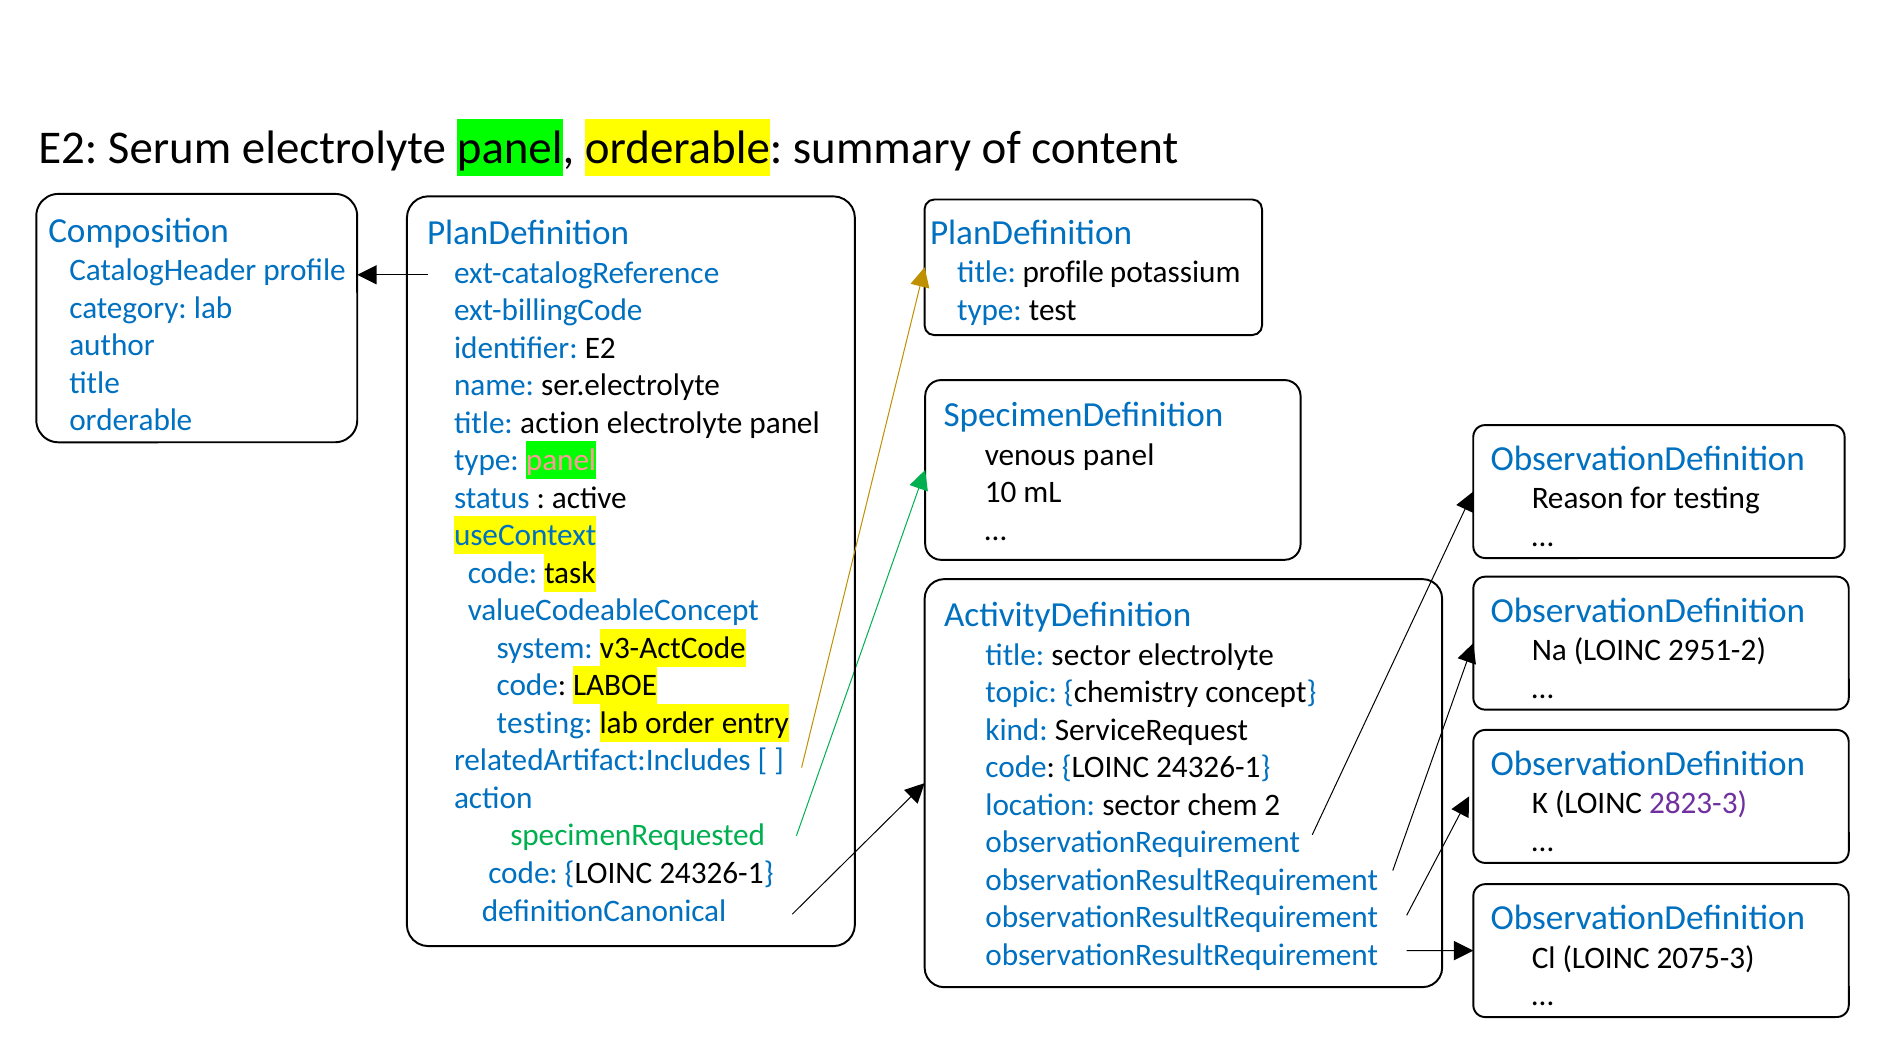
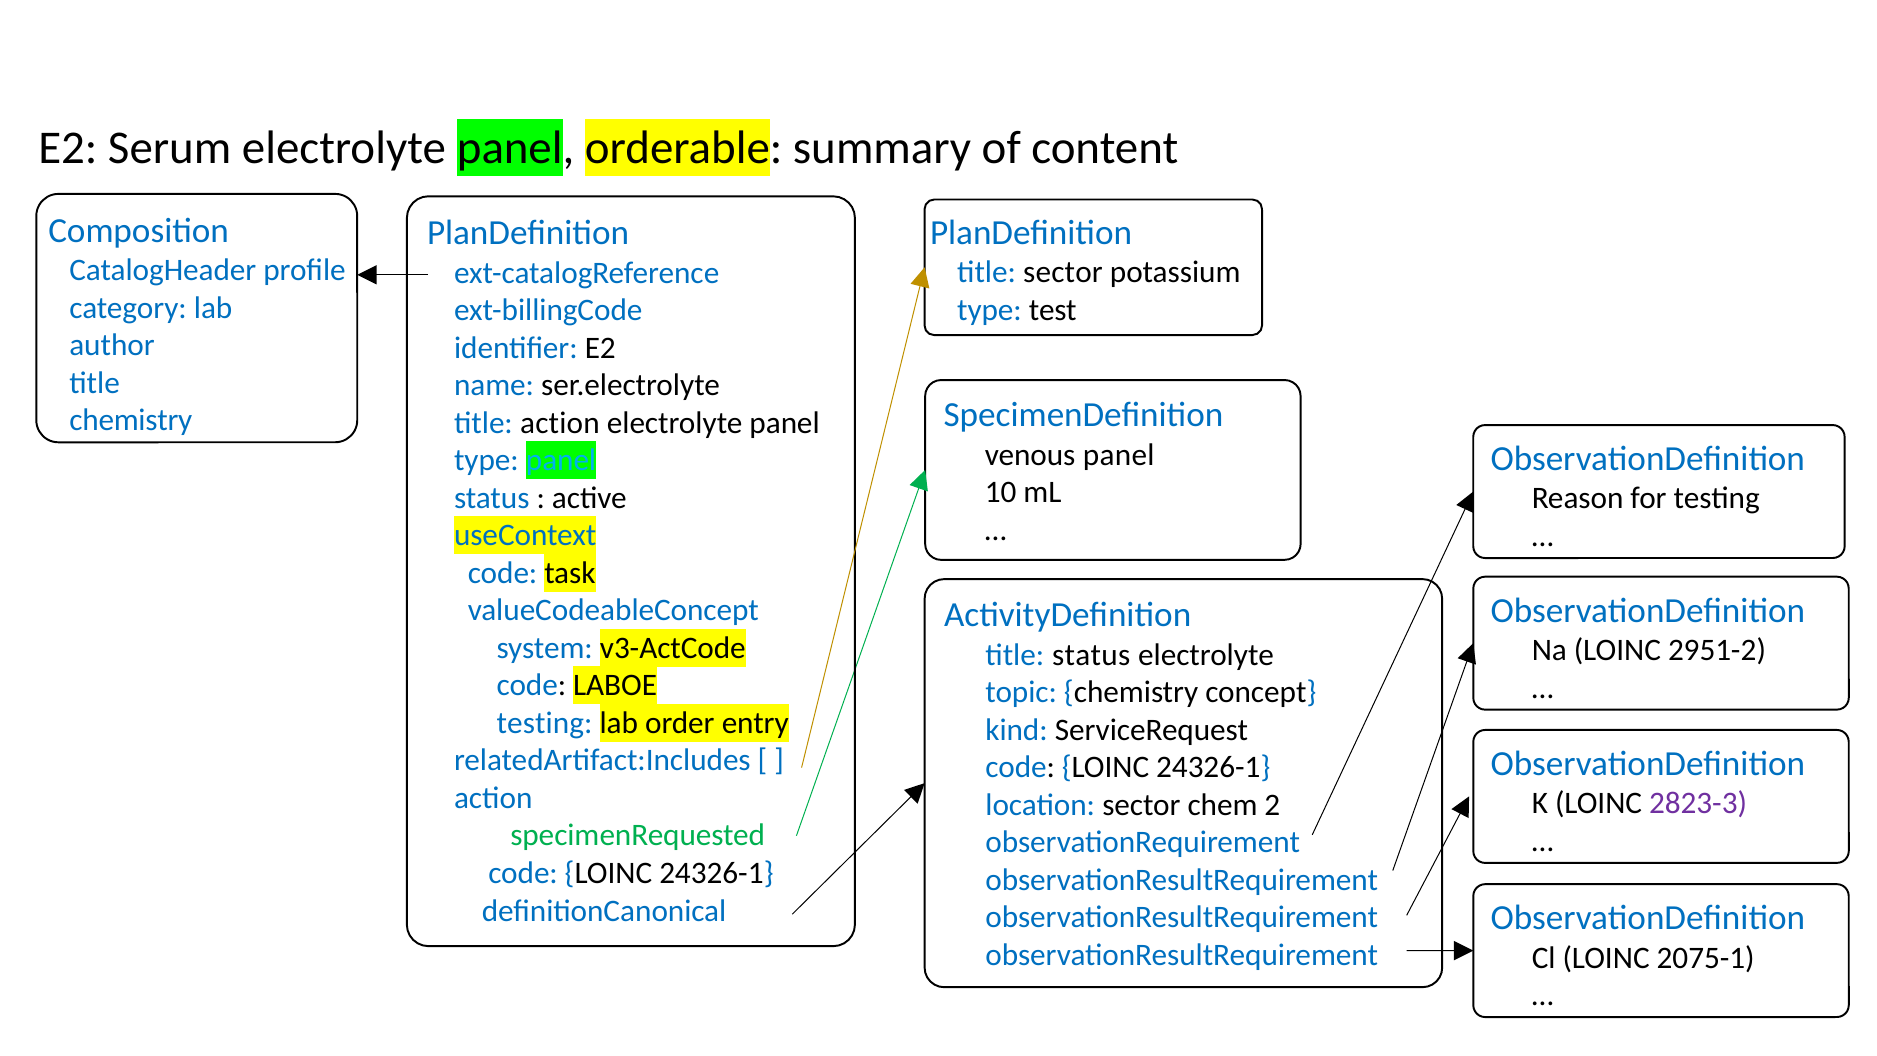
title profile: profile -> sector
orderable at (131, 420): orderable -> chemistry
panel at (561, 460) colour: pink -> light blue
title sector: sector -> status
2075-3: 2075-3 -> 2075-1
